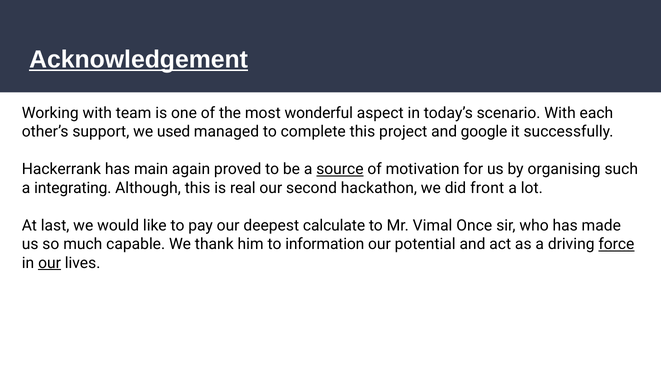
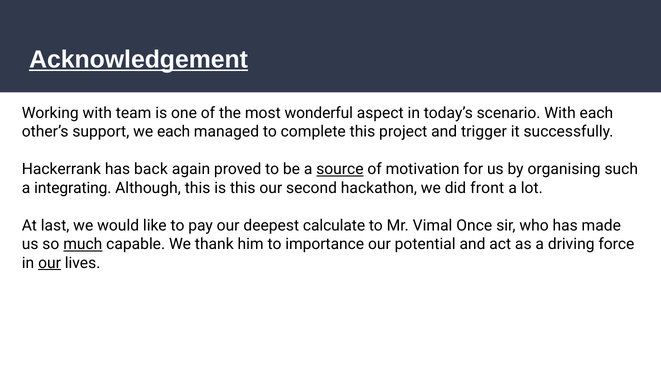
we used: used -> each
google: google -> trigger
main: main -> back
is real: real -> this
much underline: none -> present
information: information -> importance
force underline: present -> none
